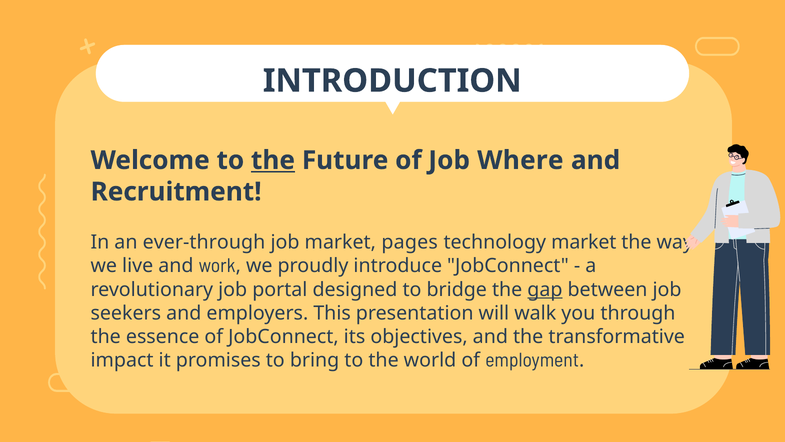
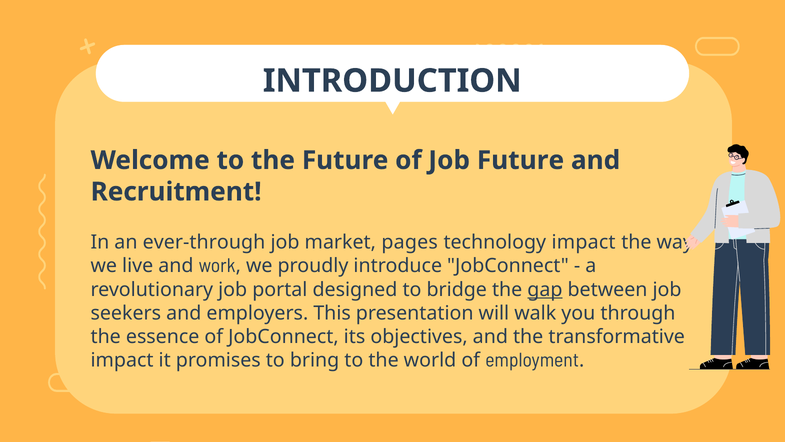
the at (273, 160) underline: present -> none
Job Where: Where -> Future
technology market: market -> impact
